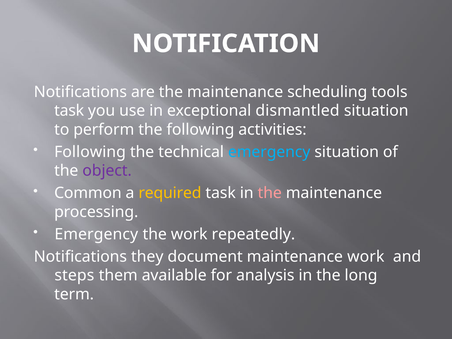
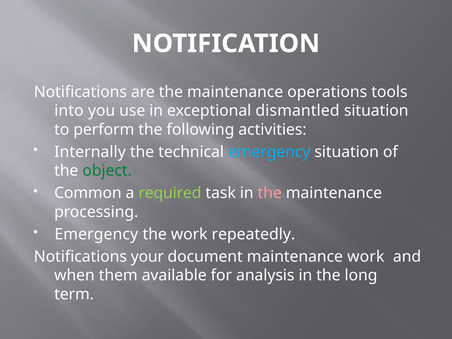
scheduling: scheduling -> operations
task at (69, 111): task -> into
Following at (90, 152): Following -> Internally
object colour: purple -> green
required colour: yellow -> light green
they: they -> your
steps: steps -> when
